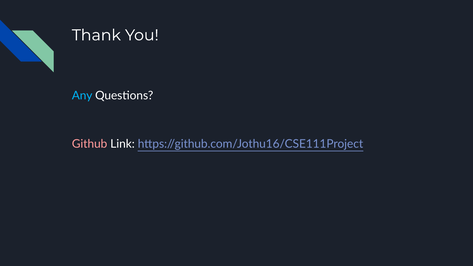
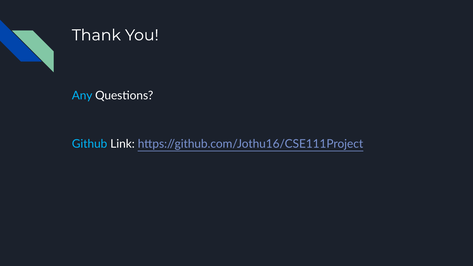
Github colour: pink -> light blue
